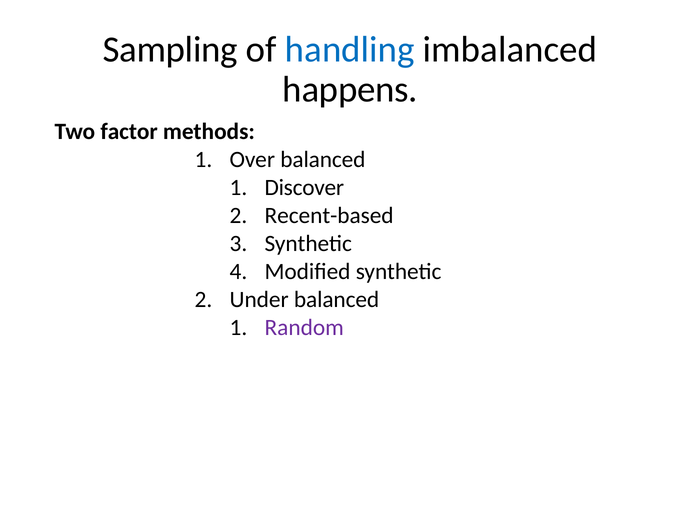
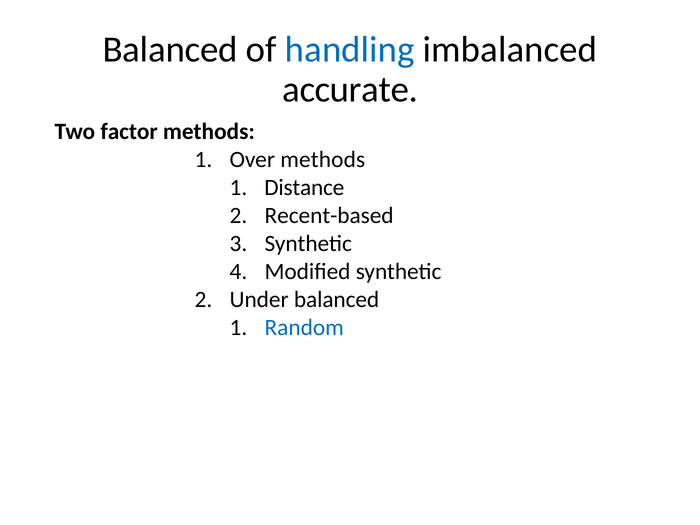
Sampling at (170, 50): Sampling -> Balanced
happens: happens -> accurate
Over balanced: balanced -> methods
Discover: Discover -> Distance
Random colour: purple -> blue
